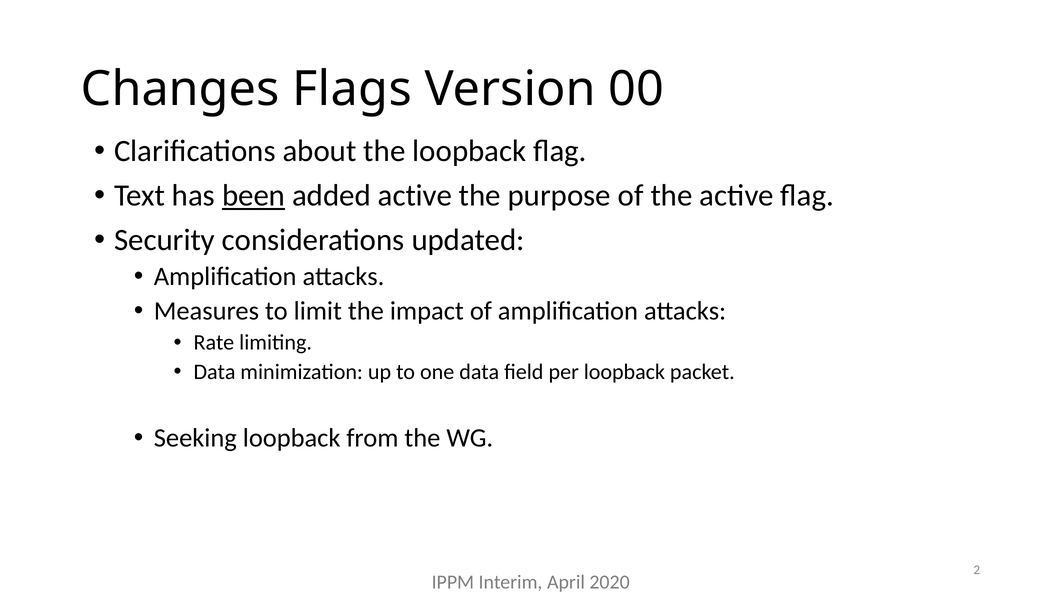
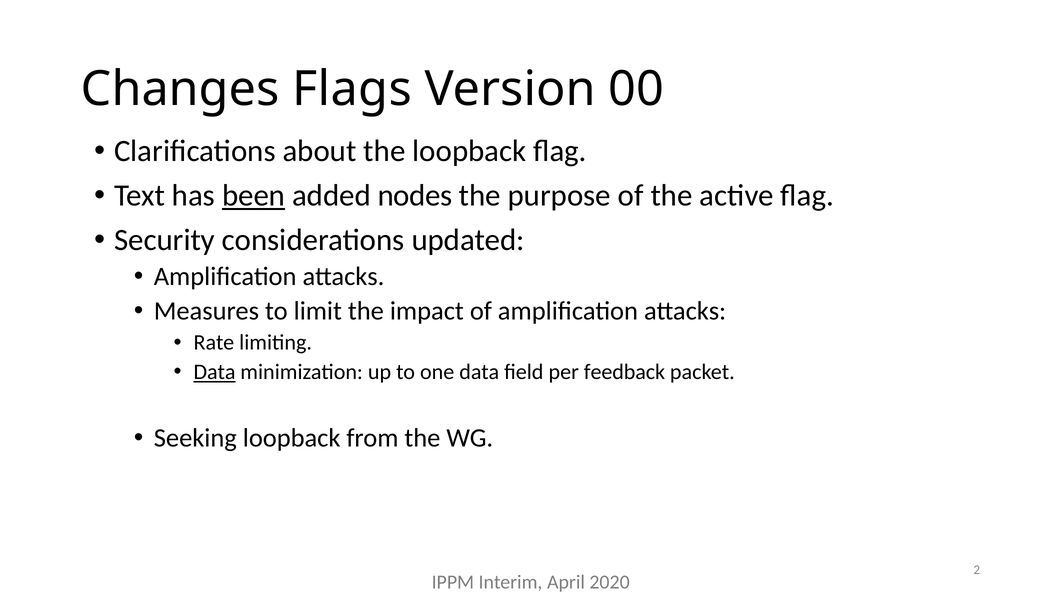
added active: active -> nodes
Data at (215, 372) underline: none -> present
per loopback: loopback -> feedback
